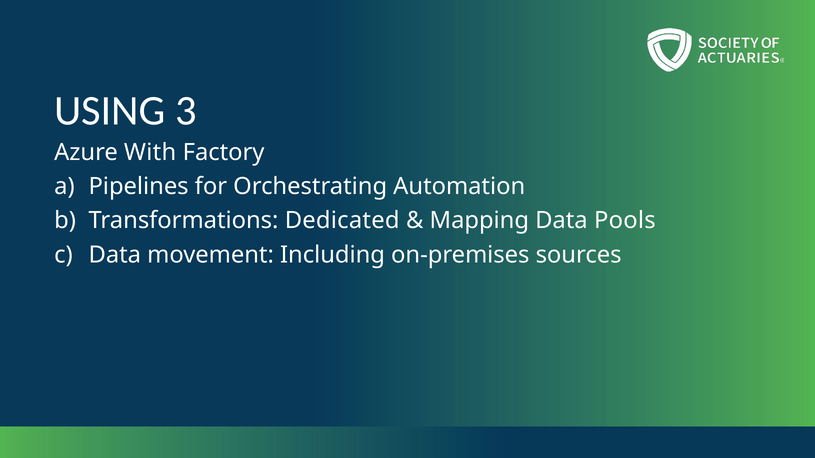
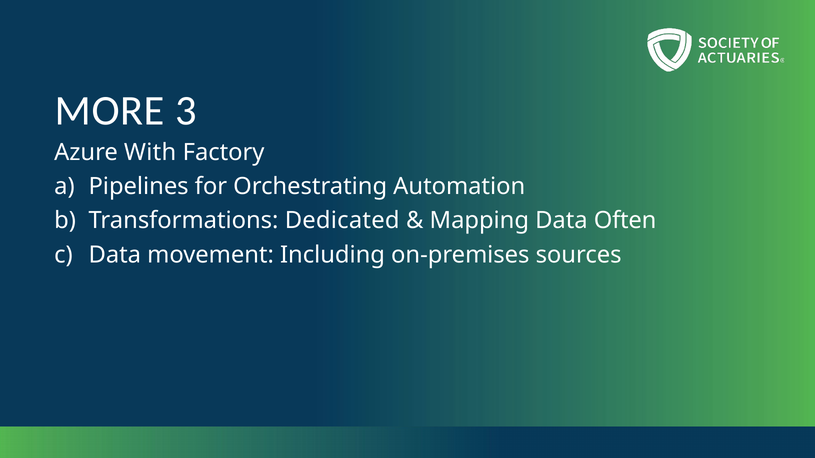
USING: USING -> MORE
Pools: Pools -> Often
